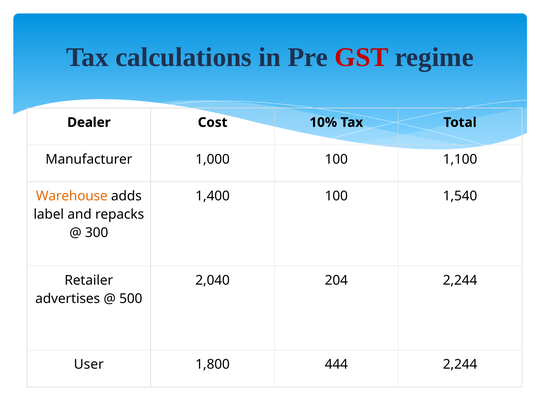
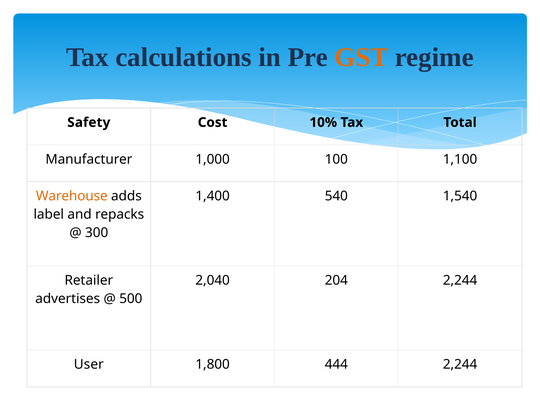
GST colour: red -> orange
Dealer: Dealer -> Safety
1,400 100: 100 -> 540
